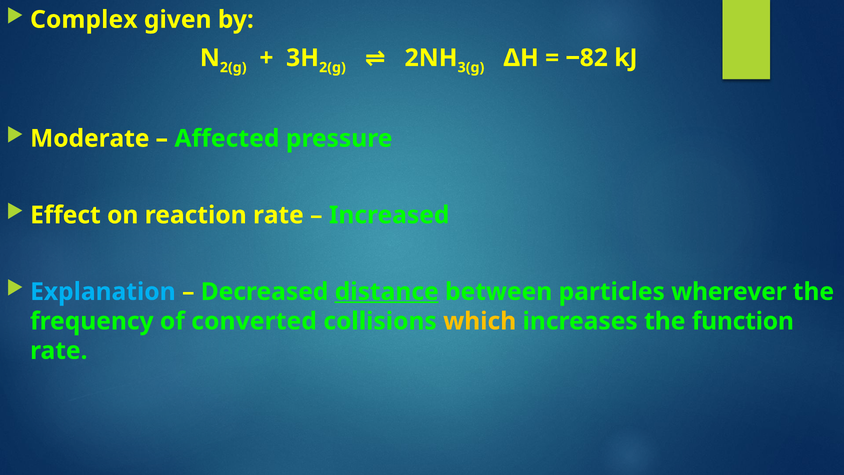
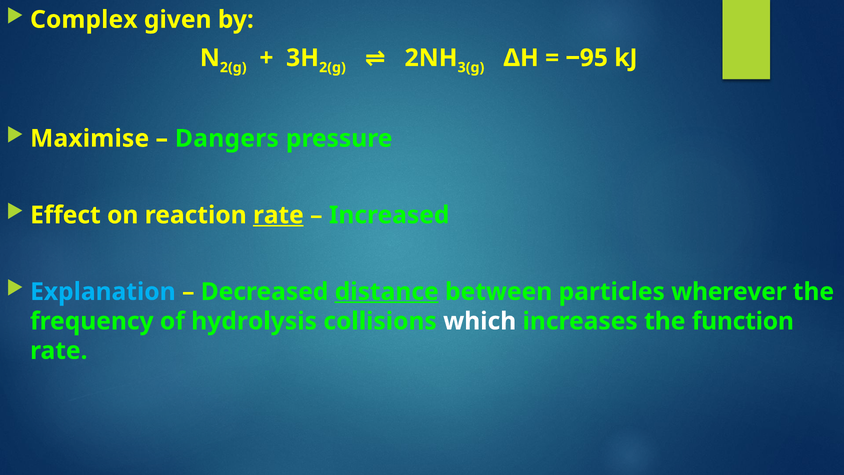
‒82: ‒82 -> ‒95
Moderate: Moderate -> Maximise
Affected: Affected -> Dangers
rate at (278, 215) underline: none -> present
converted: converted -> hydrolysis
which colour: yellow -> white
